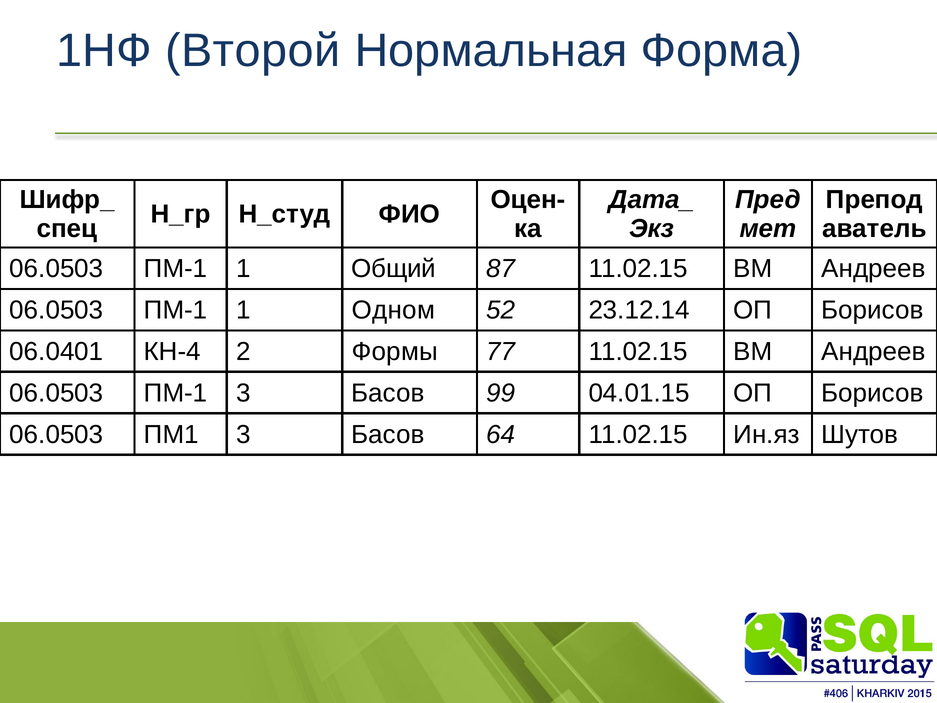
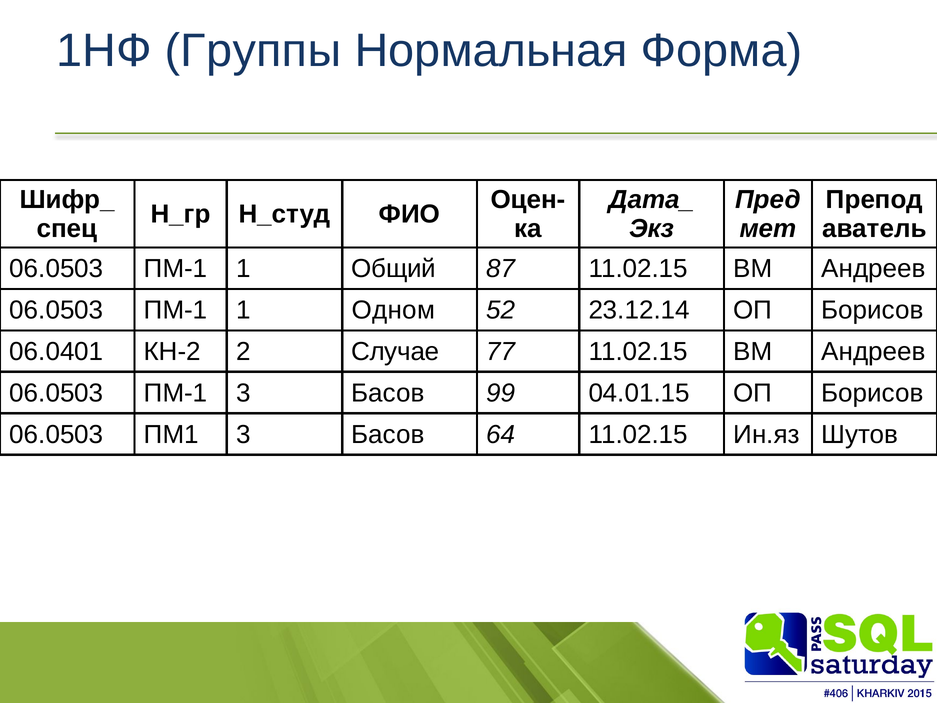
Второй: Второй -> Группы
КН-4: КН-4 -> КН-2
Формы: Формы -> Случае
